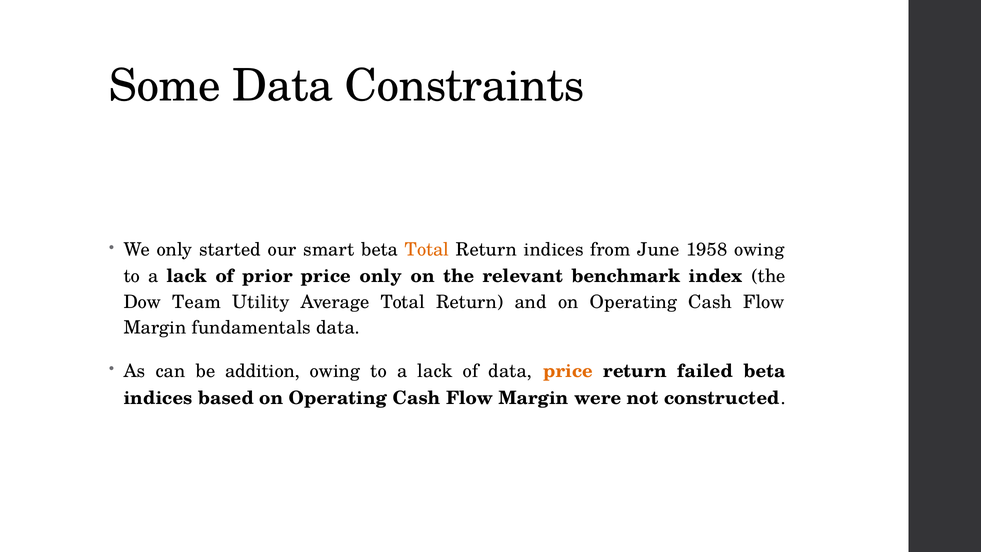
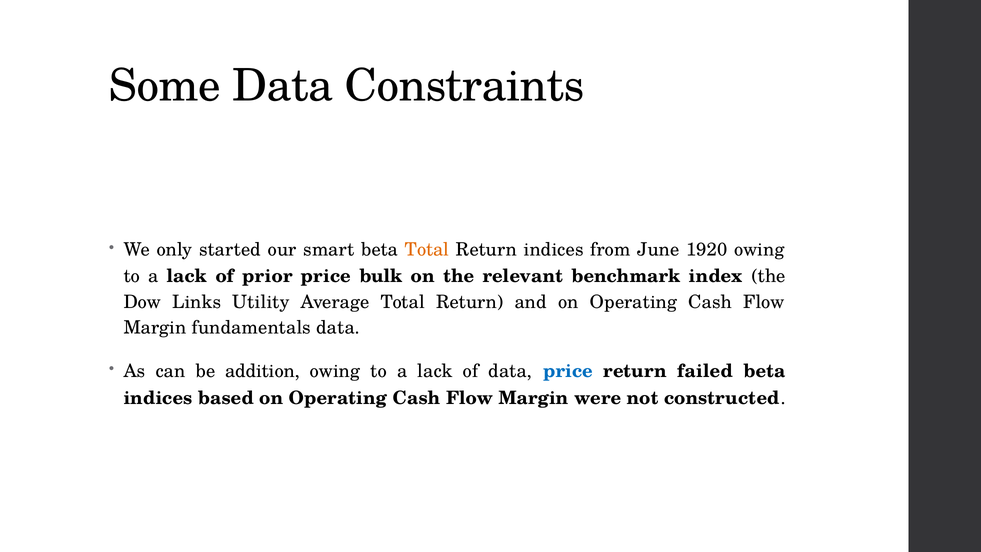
1958: 1958 -> 1920
price only: only -> bulk
Team: Team -> Links
price at (568, 371) colour: orange -> blue
